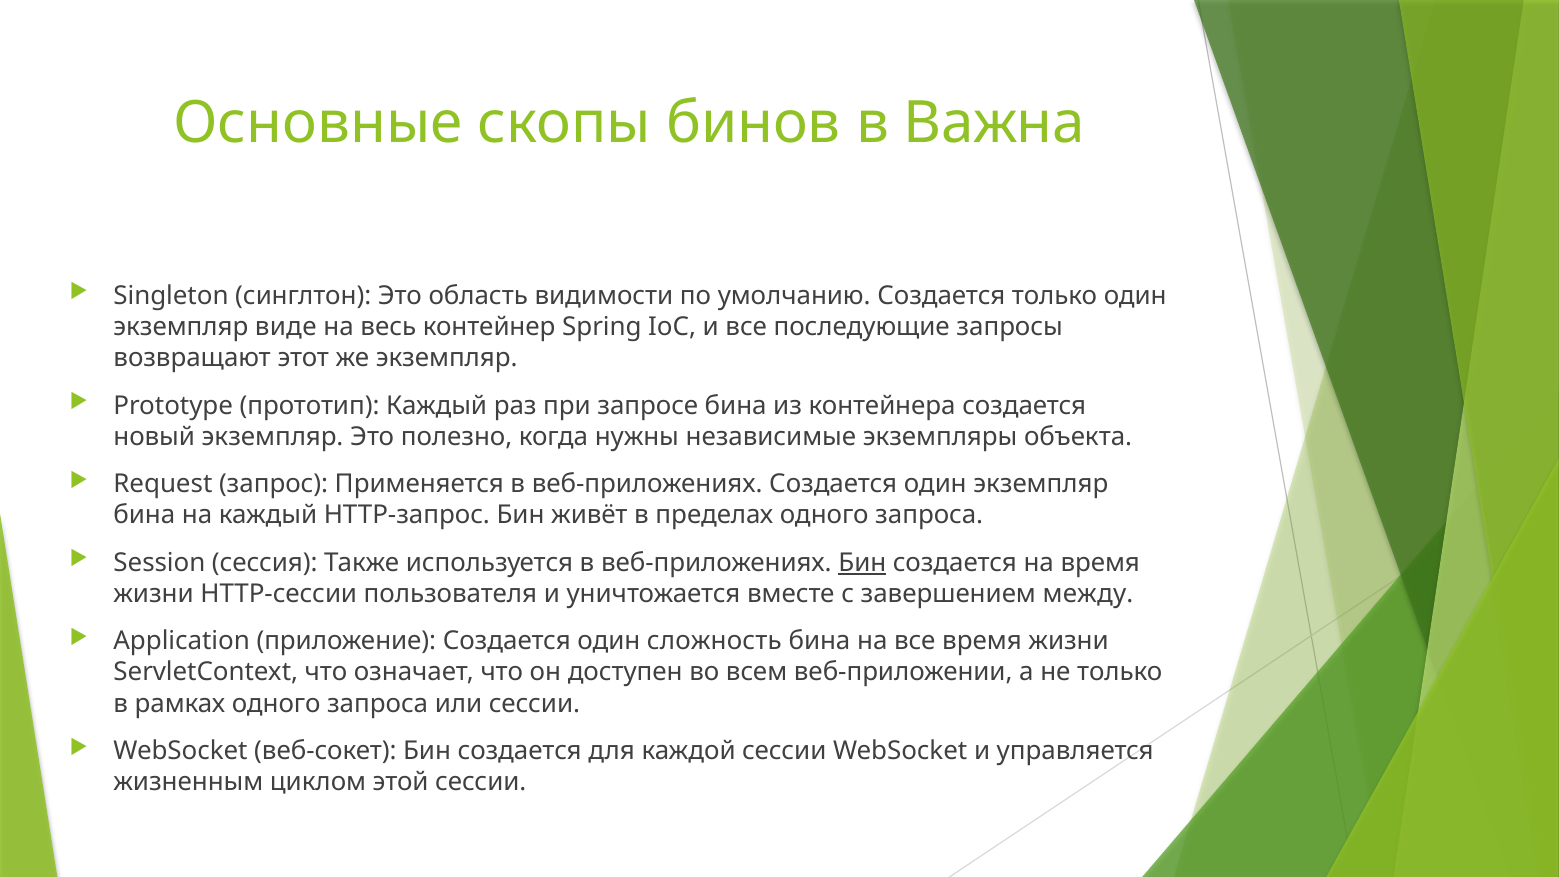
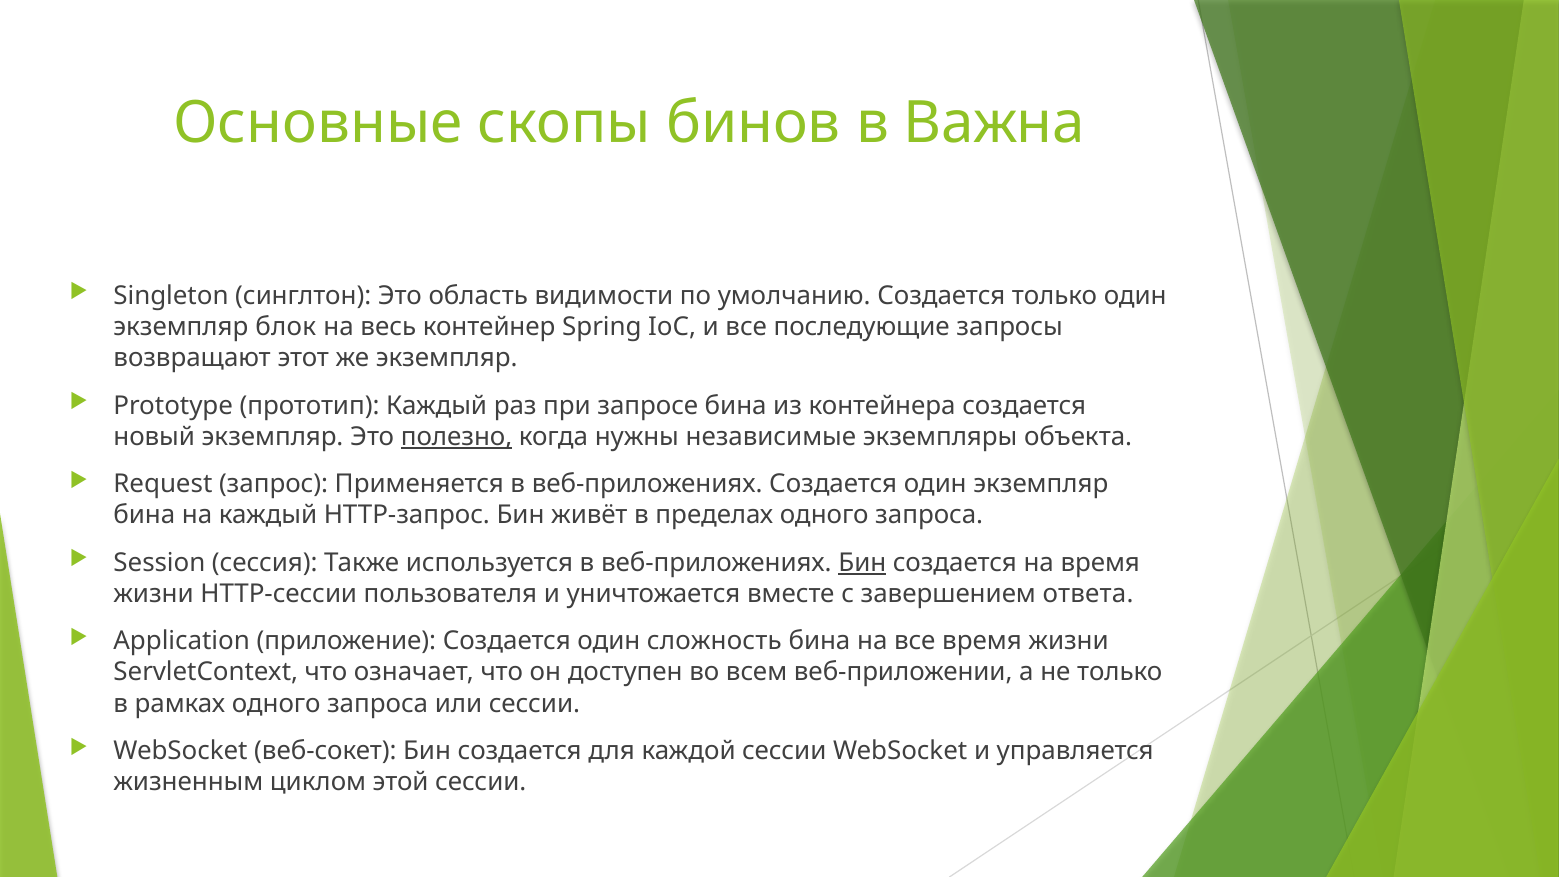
виде: виде -> блок
полезно underline: none -> present
между: между -> ответа
